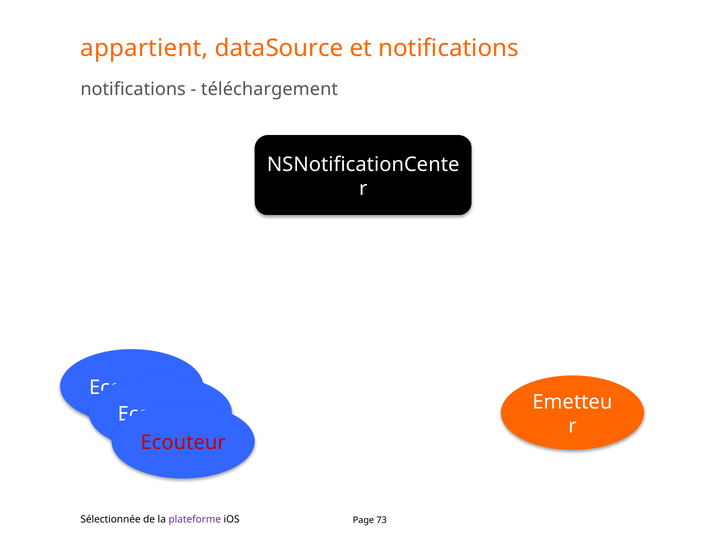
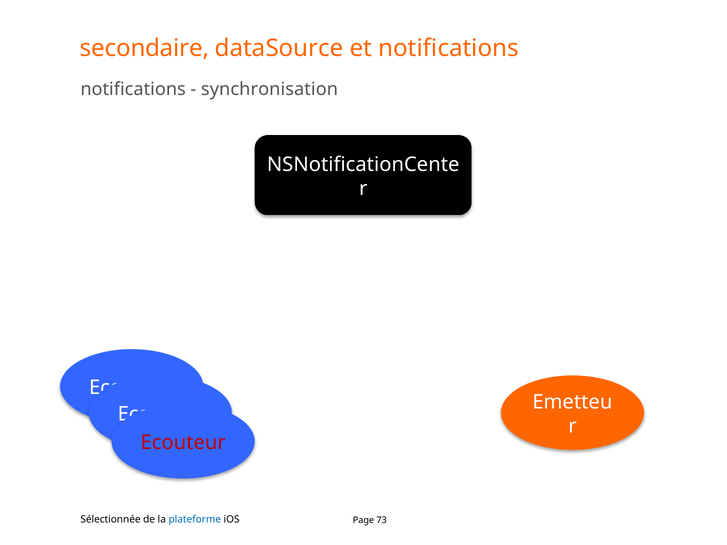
appartient: appartient -> secondaire
téléchargement: téléchargement -> synchronisation
plateforme colour: purple -> blue
